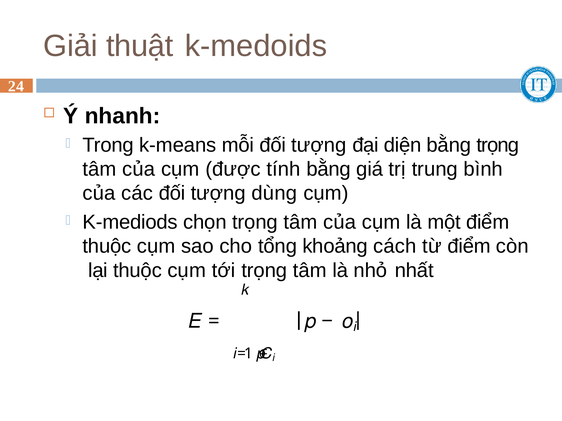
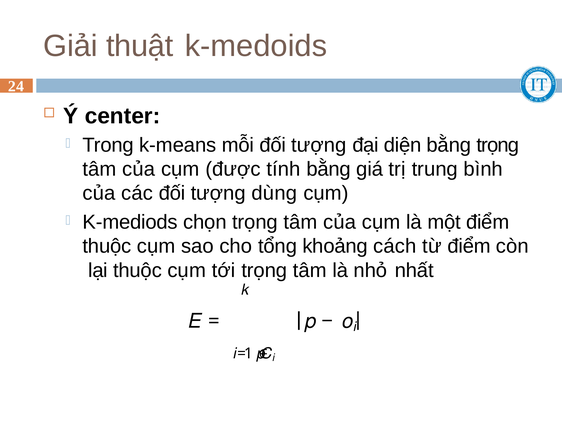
nhanh: nhanh -> center
